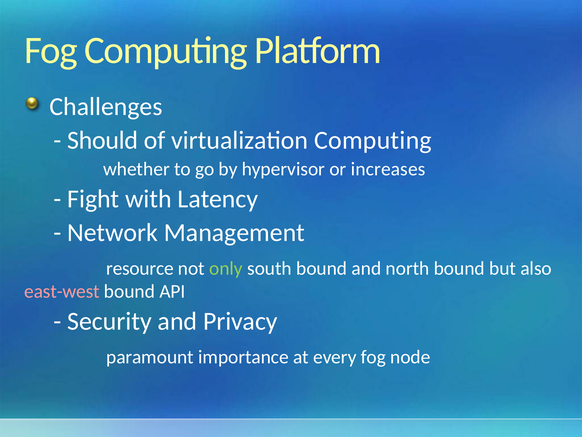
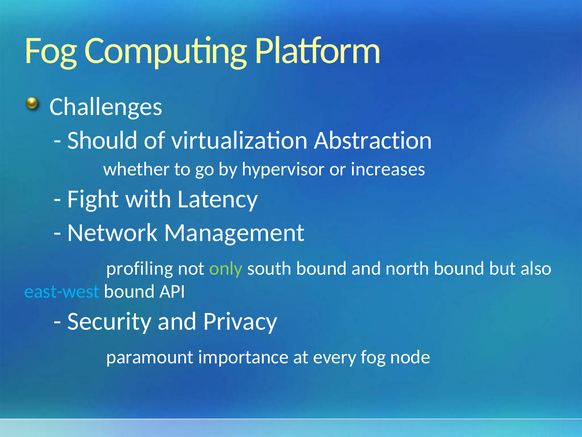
virtualization Computing: Computing -> Abstraction
resource: resource -> profiling
east-west colour: pink -> light blue
